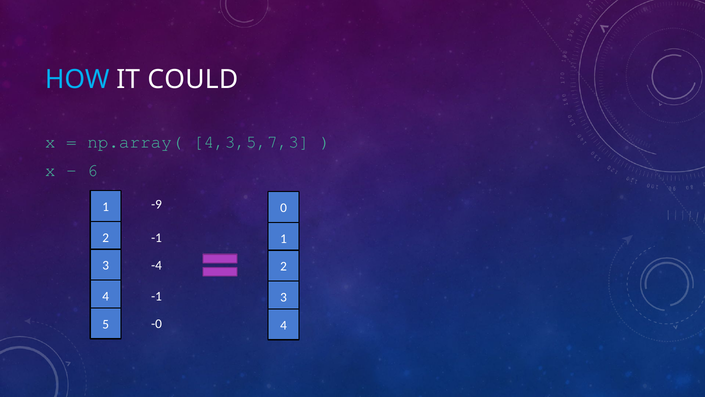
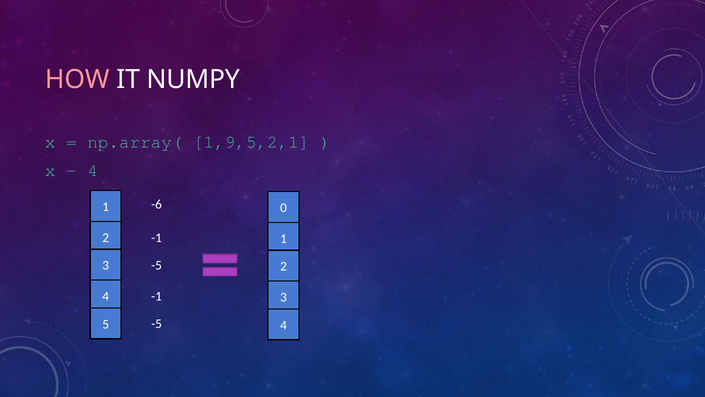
HOW colour: light blue -> pink
COULD: COULD -> NUMPY
4,3,5,7,3: 4,3,5,7,3 -> 1,9,5,2,1
6 at (93, 170): 6 -> 4
-9: -9 -> -6
-4 at (157, 265): -4 -> -5
-0 at (157, 324): -0 -> -5
